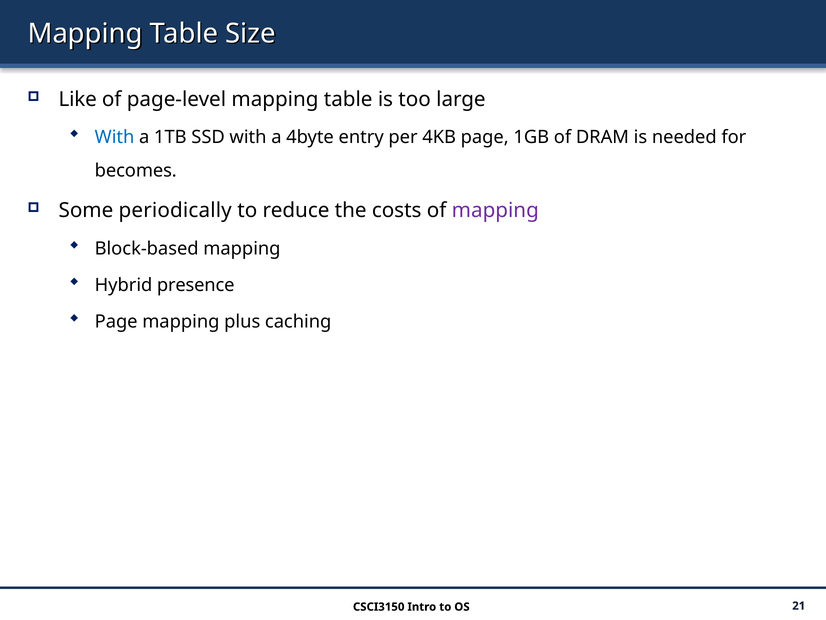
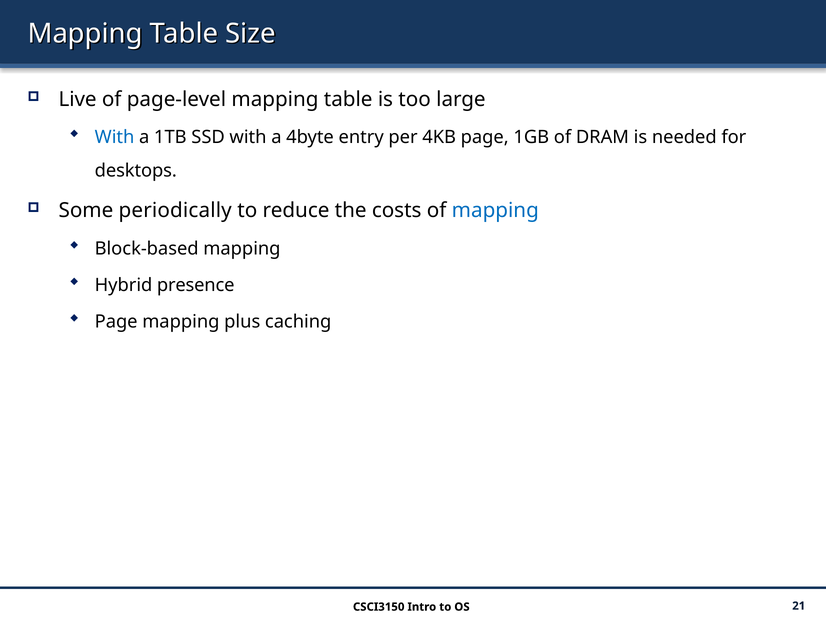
Like: Like -> Live
becomes: becomes -> desktops
mapping at (495, 210) colour: purple -> blue
